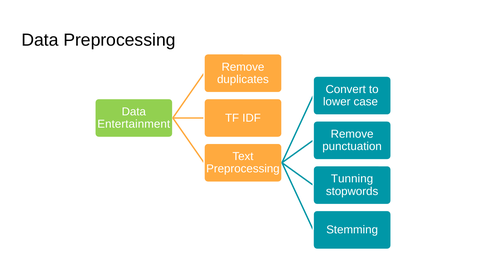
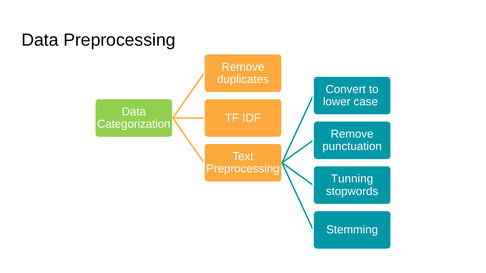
Entertainment: Entertainment -> Categorization
